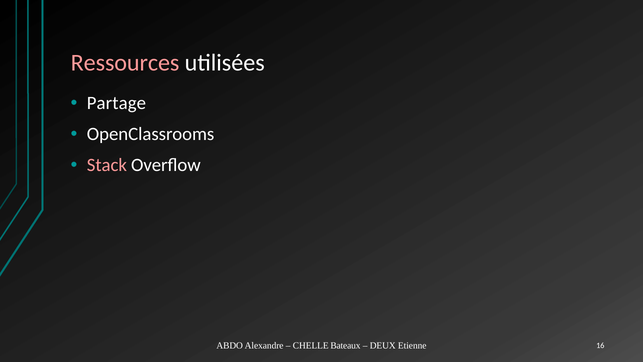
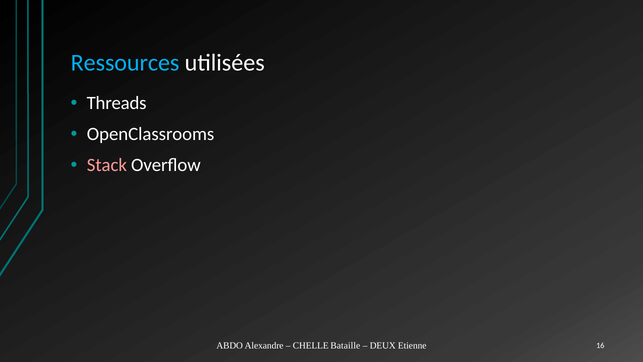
Ressources colour: pink -> light blue
Partage: Partage -> Threads
Bateaux: Bateaux -> Bataille
